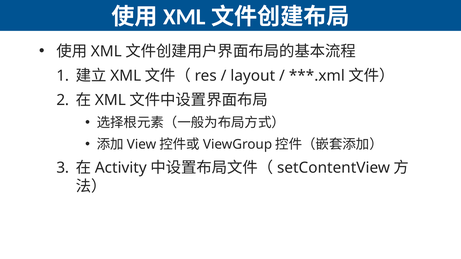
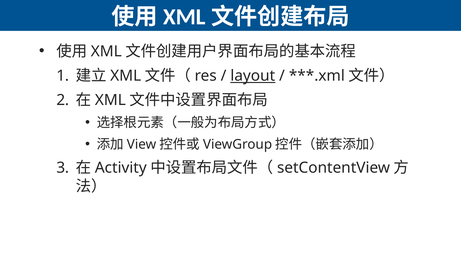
layout underline: none -> present
